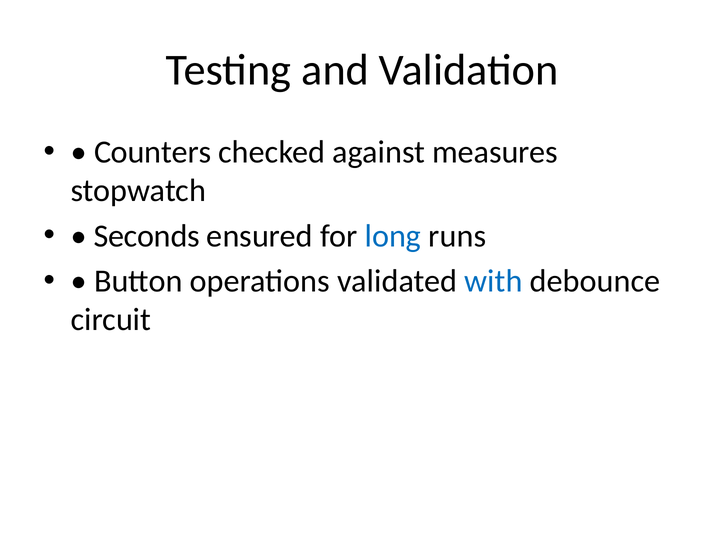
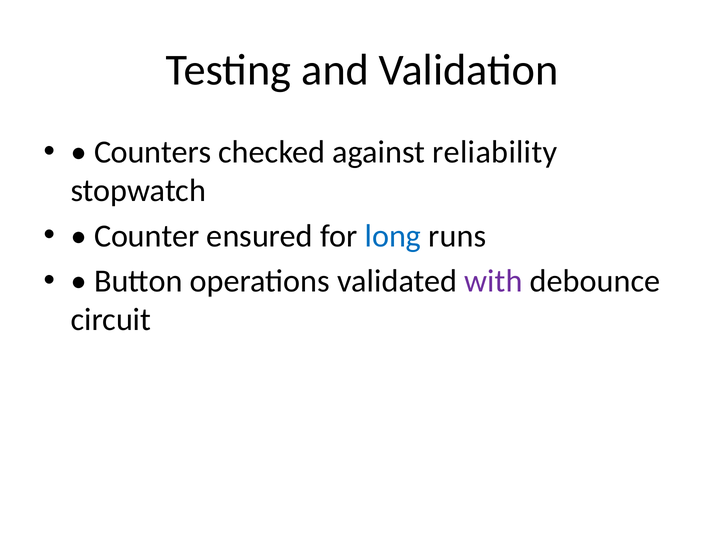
measures: measures -> reliability
Seconds: Seconds -> Counter
with colour: blue -> purple
